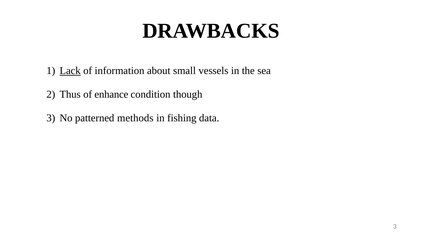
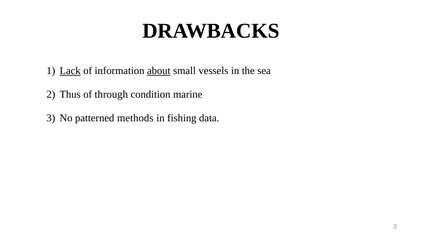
about underline: none -> present
enhance: enhance -> through
though: though -> marine
